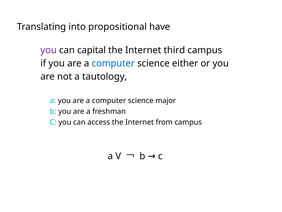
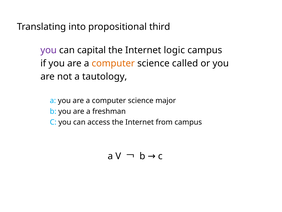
have: have -> third
third: third -> logic
computer at (113, 63) colour: blue -> orange
either: either -> called
